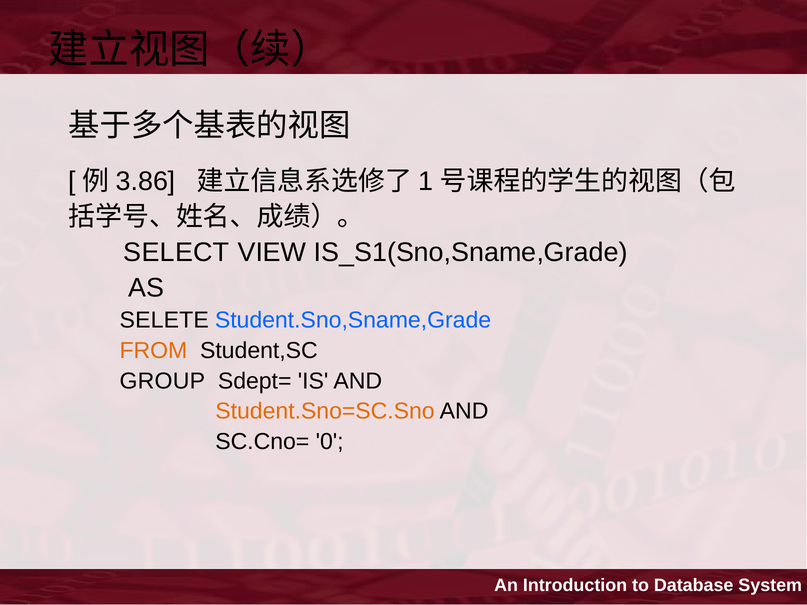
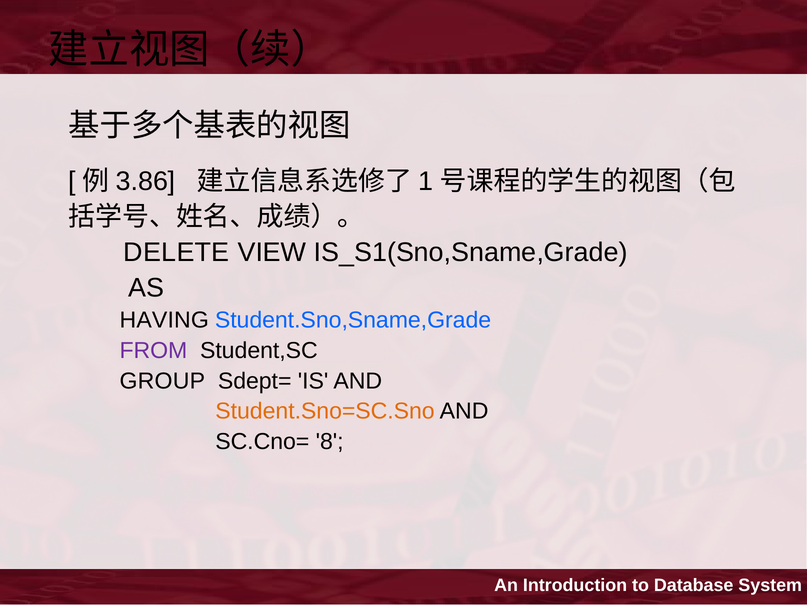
SELECT: SELECT -> DELETE
SELETE: SELETE -> HAVING
FROM colour: orange -> purple
0: 0 -> 8
